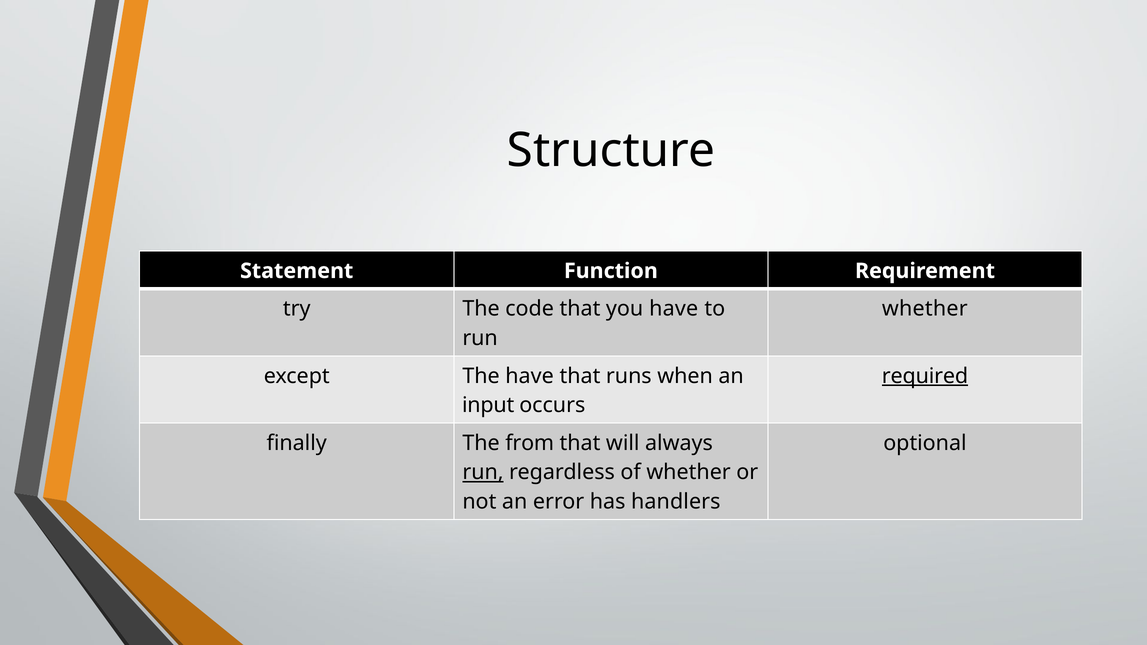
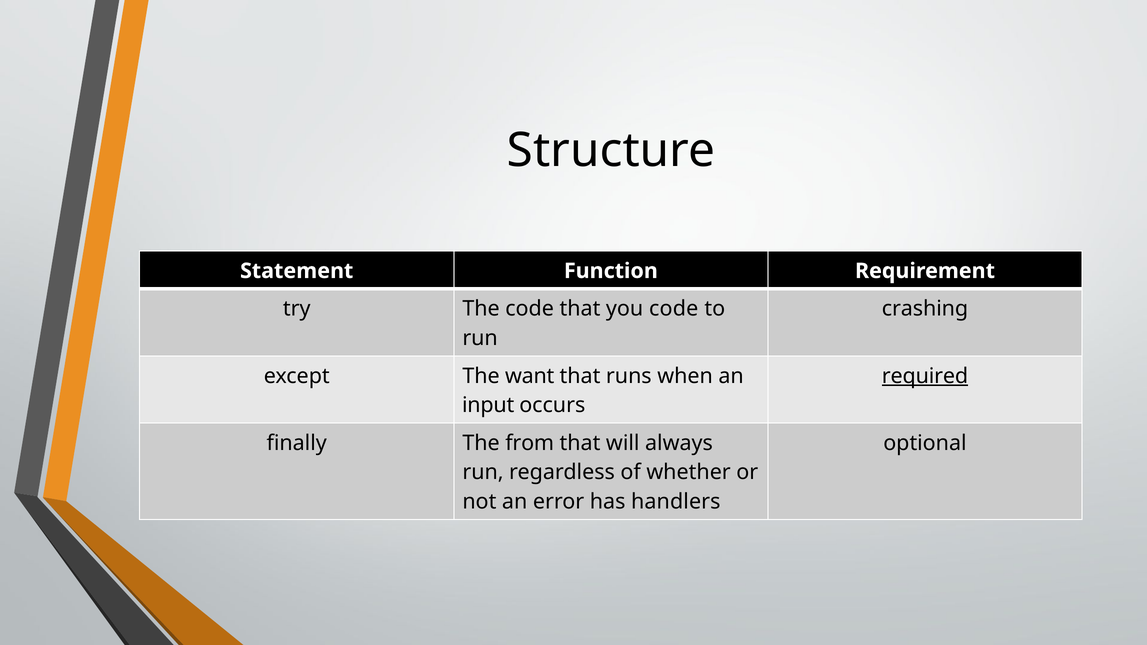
you have: have -> code
whether at (925, 309): whether -> crashing
The have: have -> want
run at (483, 473) underline: present -> none
